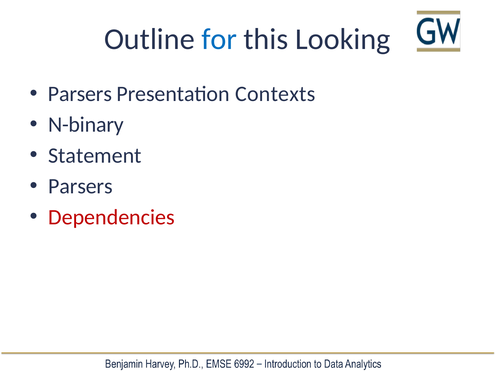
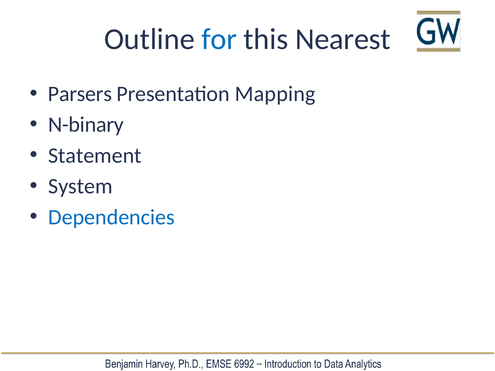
Looking: Looking -> Nearest
Contexts: Contexts -> Mapping
Parsers at (80, 186): Parsers -> System
Dependencies colour: red -> blue
